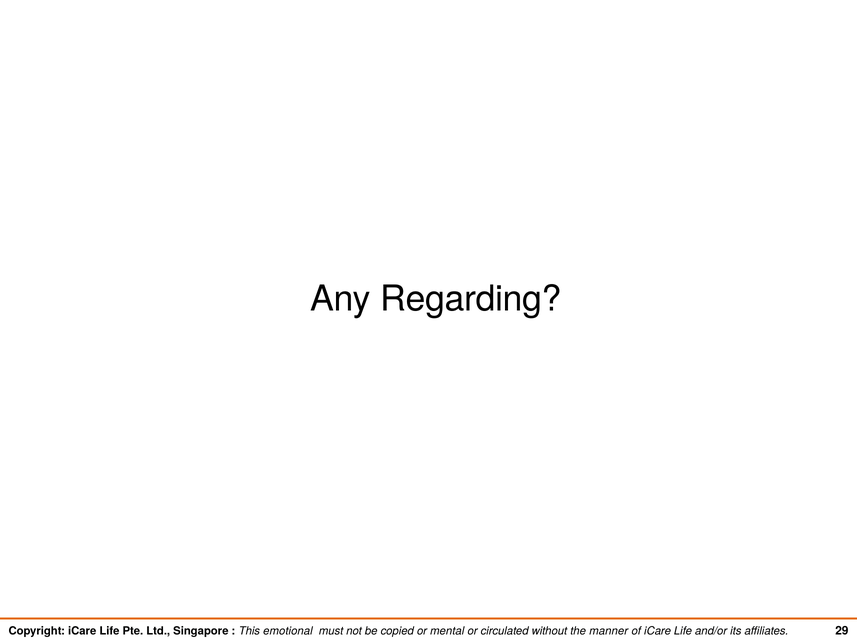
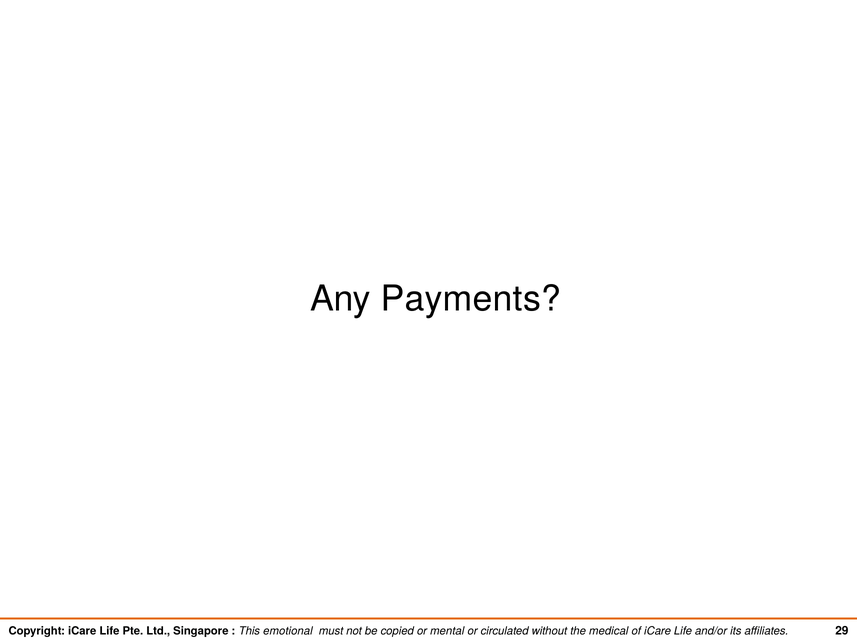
Regarding: Regarding -> Payments
manner: manner -> medical
